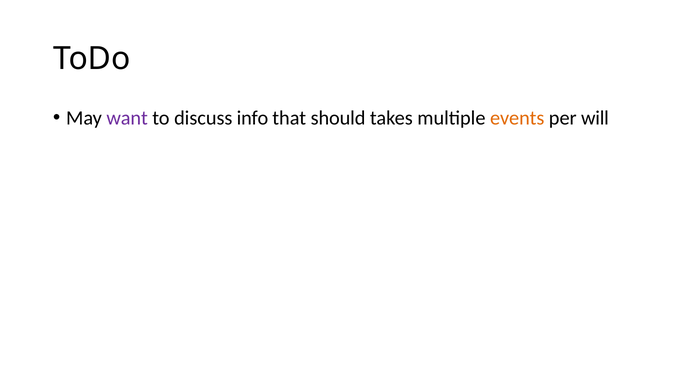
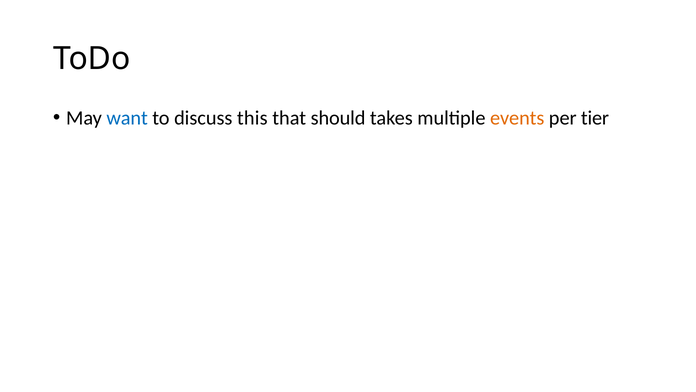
want colour: purple -> blue
info: info -> this
will: will -> tier
